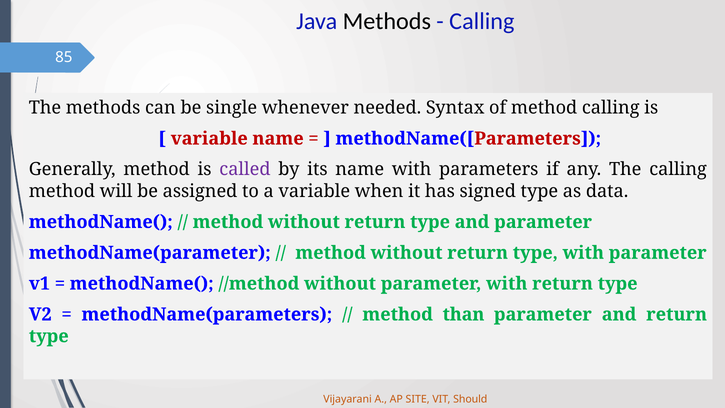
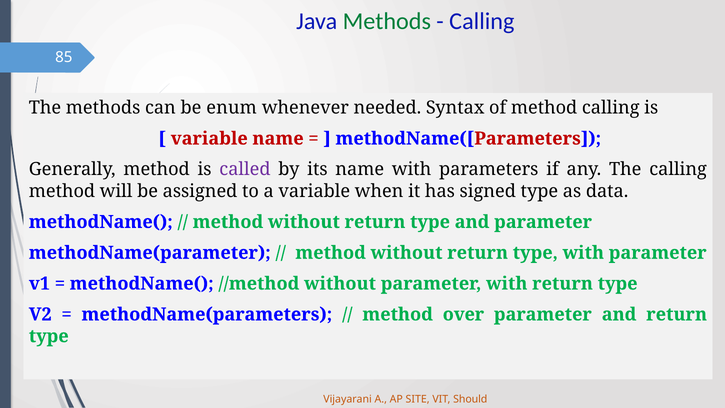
Methods at (387, 21) colour: black -> green
single: single -> enum
than: than -> over
